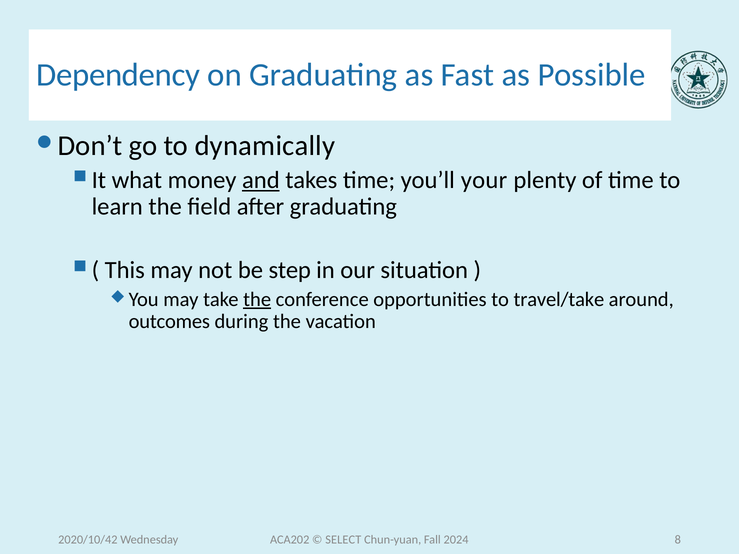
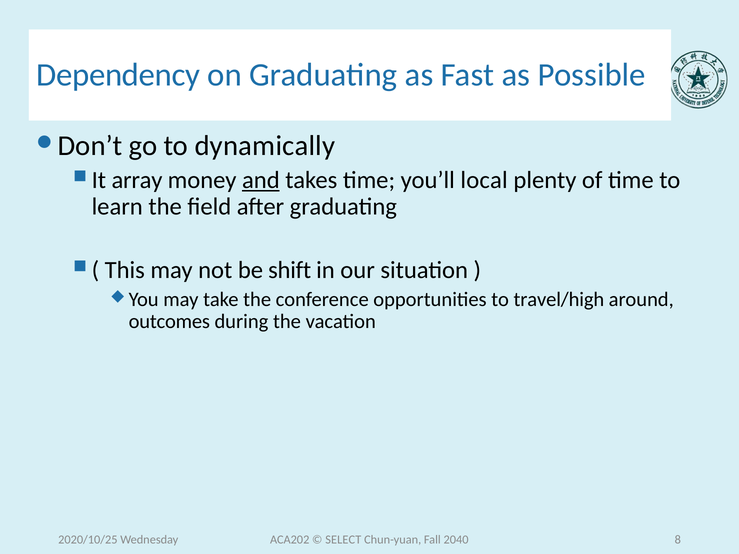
what: what -> array
your: your -> local
step: step -> shift
the at (257, 300) underline: present -> none
travel/take: travel/take -> travel/high
2020/10/42: 2020/10/42 -> 2020/10/25
2024: 2024 -> 2040
